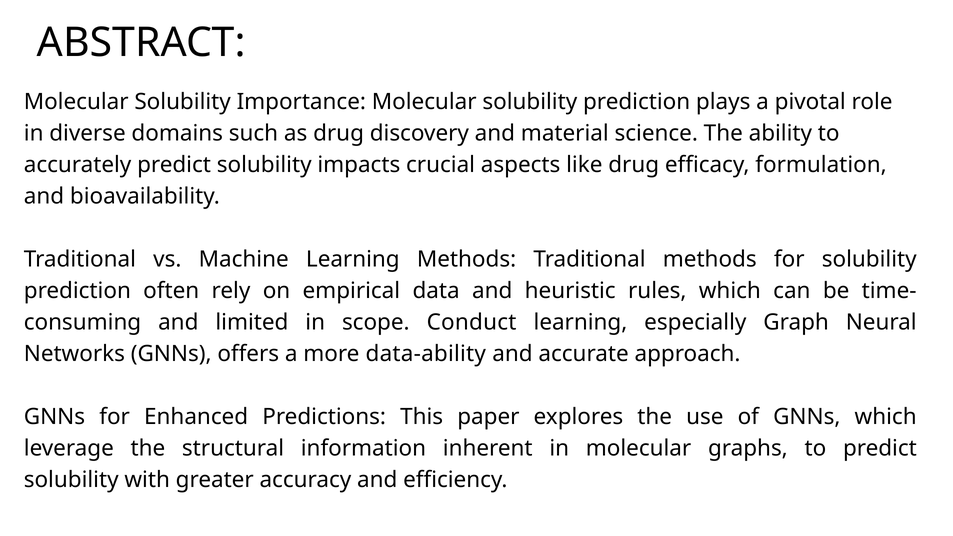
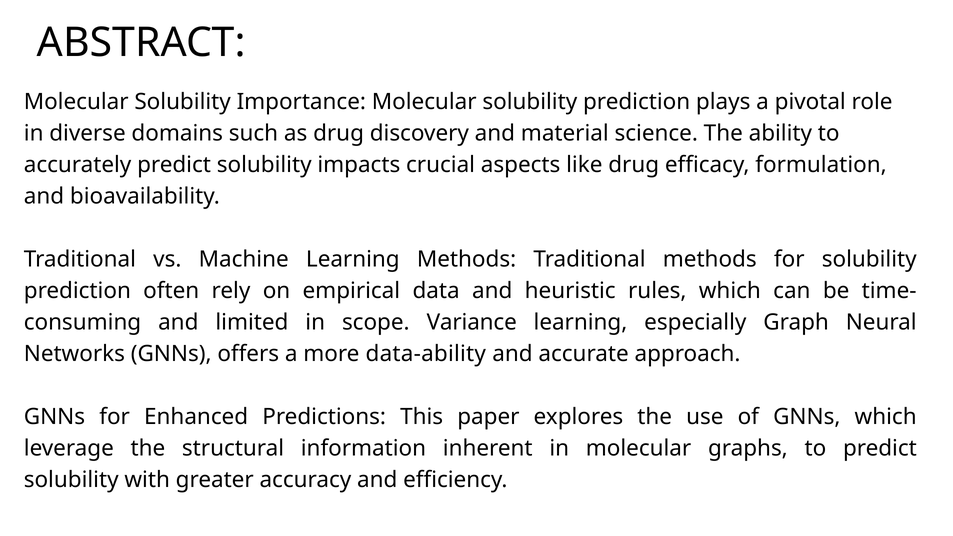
Conduct: Conduct -> Variance
